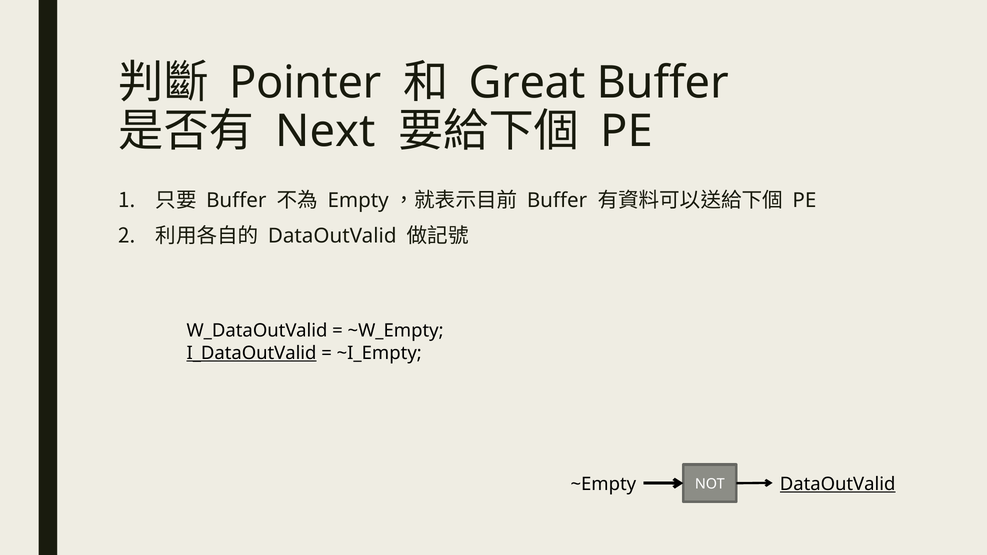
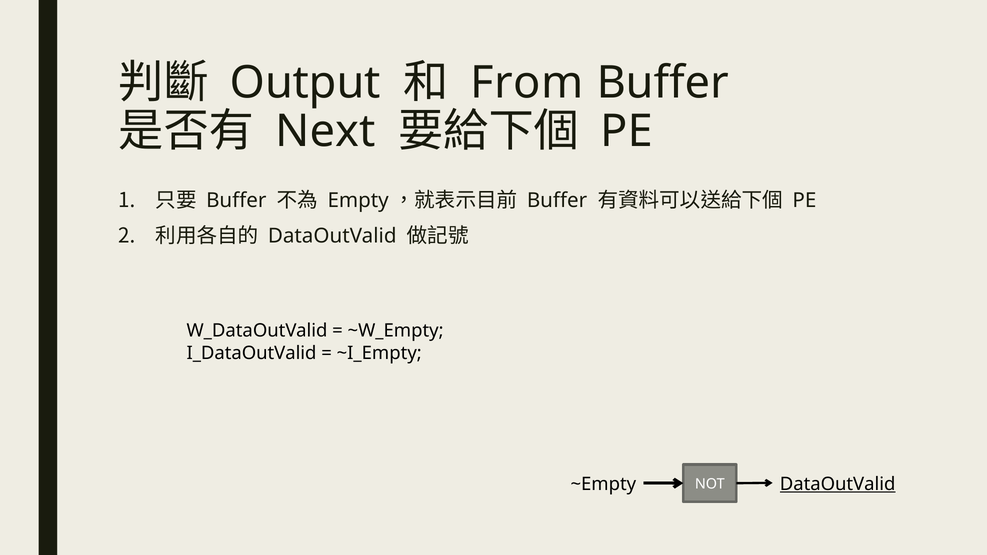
Pointer: Pointer -> Output
Great: Great -> From
I_DataOutValid underline: present -> none
